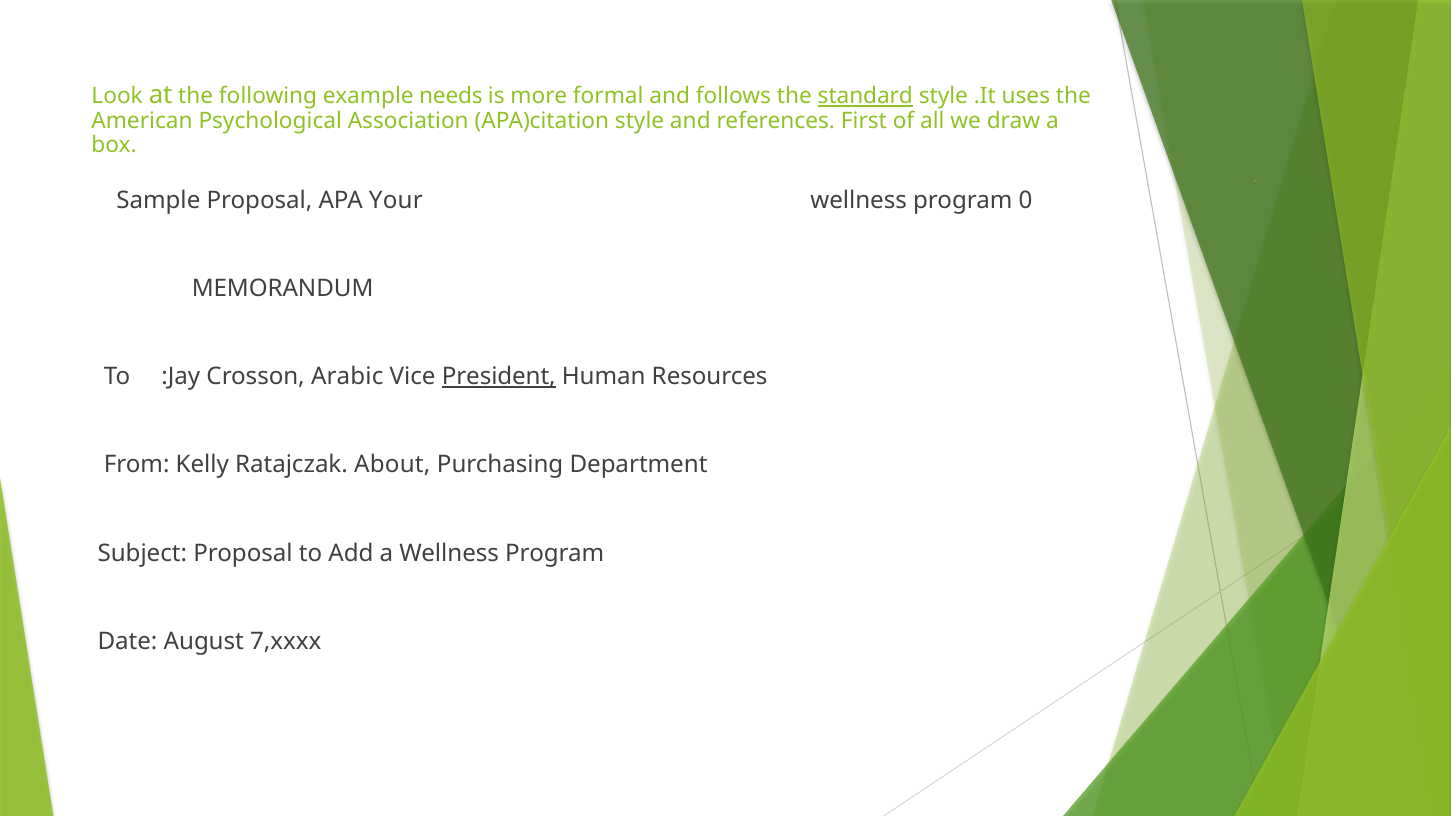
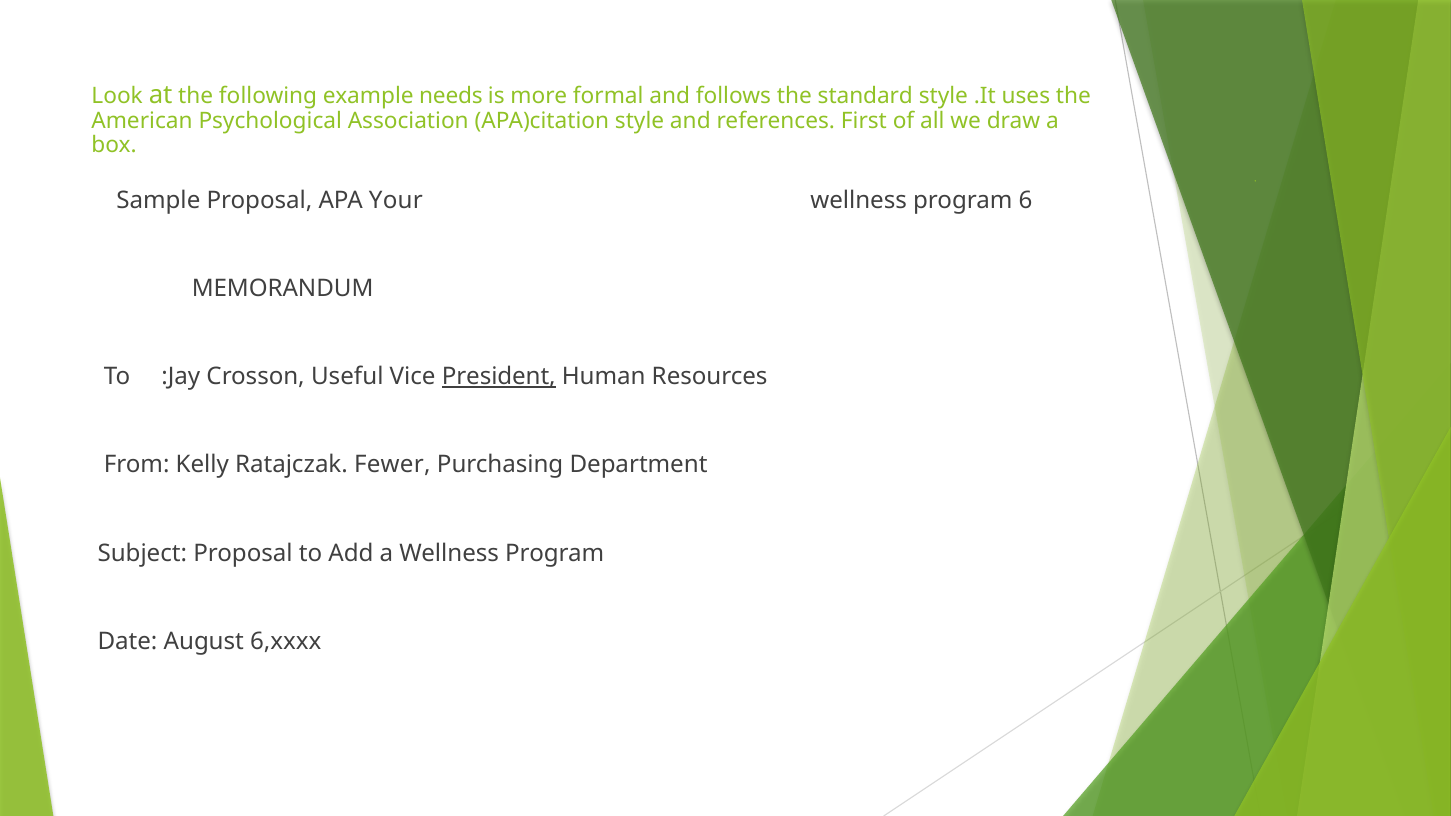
standard underline: present -> none
0: 0 -> 6
Arabic: Arabic -> Useful
About: About -> Fewer
7,xxxx: 7,xxxx -> 6,xxxx
